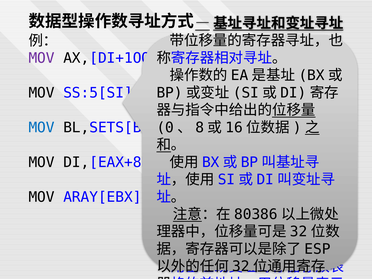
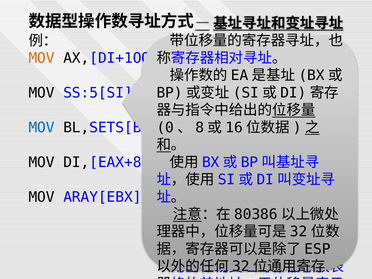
MOV at (42, 58) colour: purple -> orange
